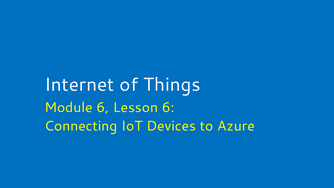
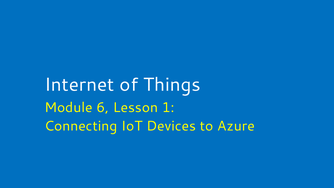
Lesson 6: 6 -> 1
